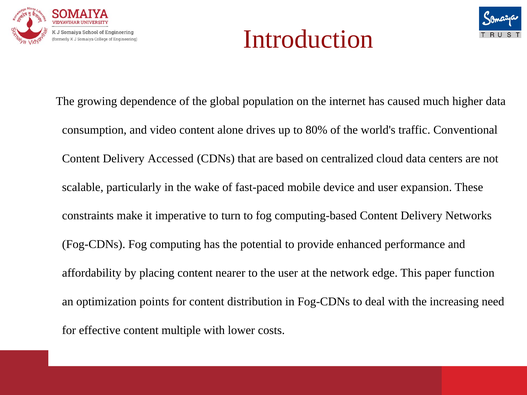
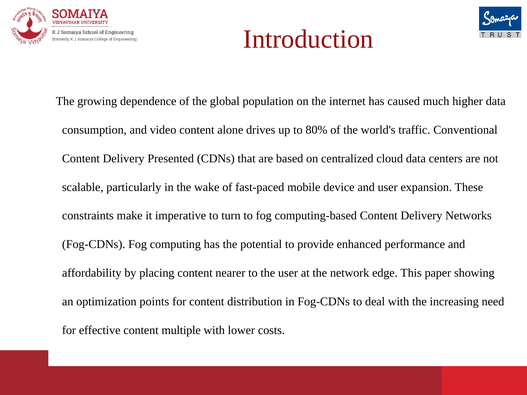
Accessed: Accessed -> Presented
function: function -> showing
